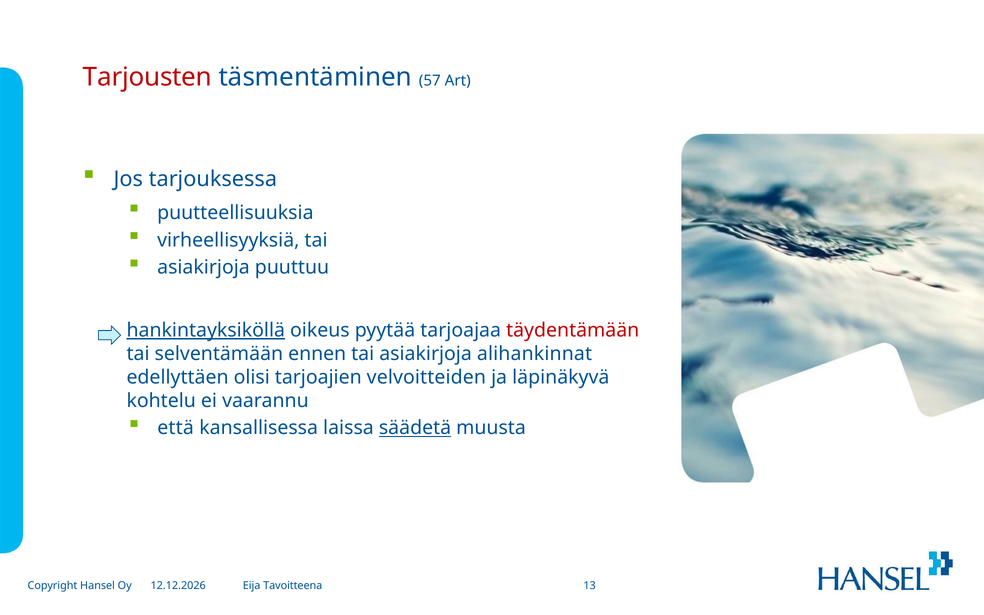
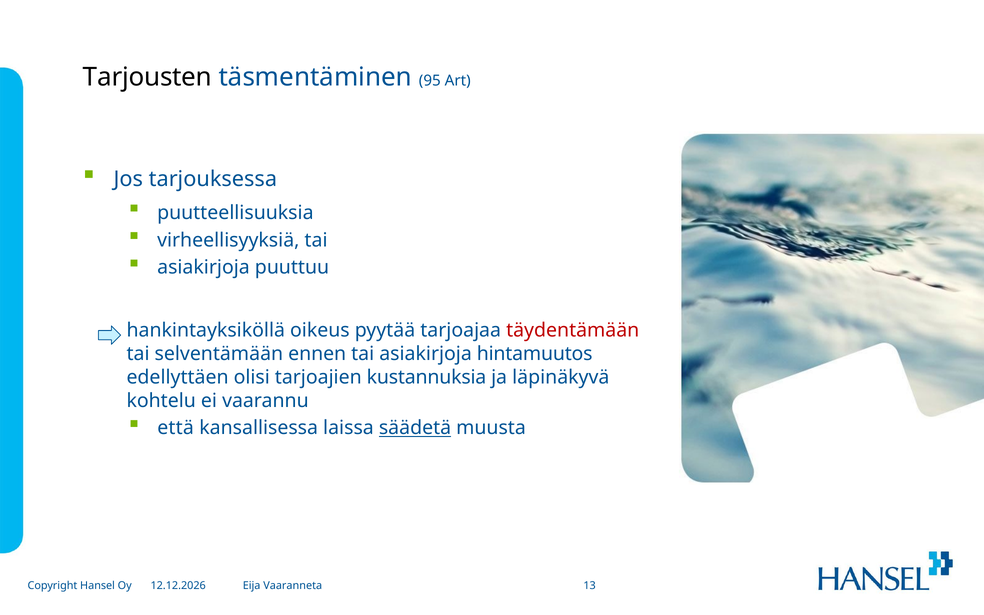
Tarjousten colour: red -> black
57: 57 -> 95
hankintayksiköllä underline: present -> none
alihankinnat: alihankinnat -> hintamuutos
velvoitteiden: velvoitteiden -> kustannuksia
Tavoitteena: Tavoitteena -> Vaaranneta
